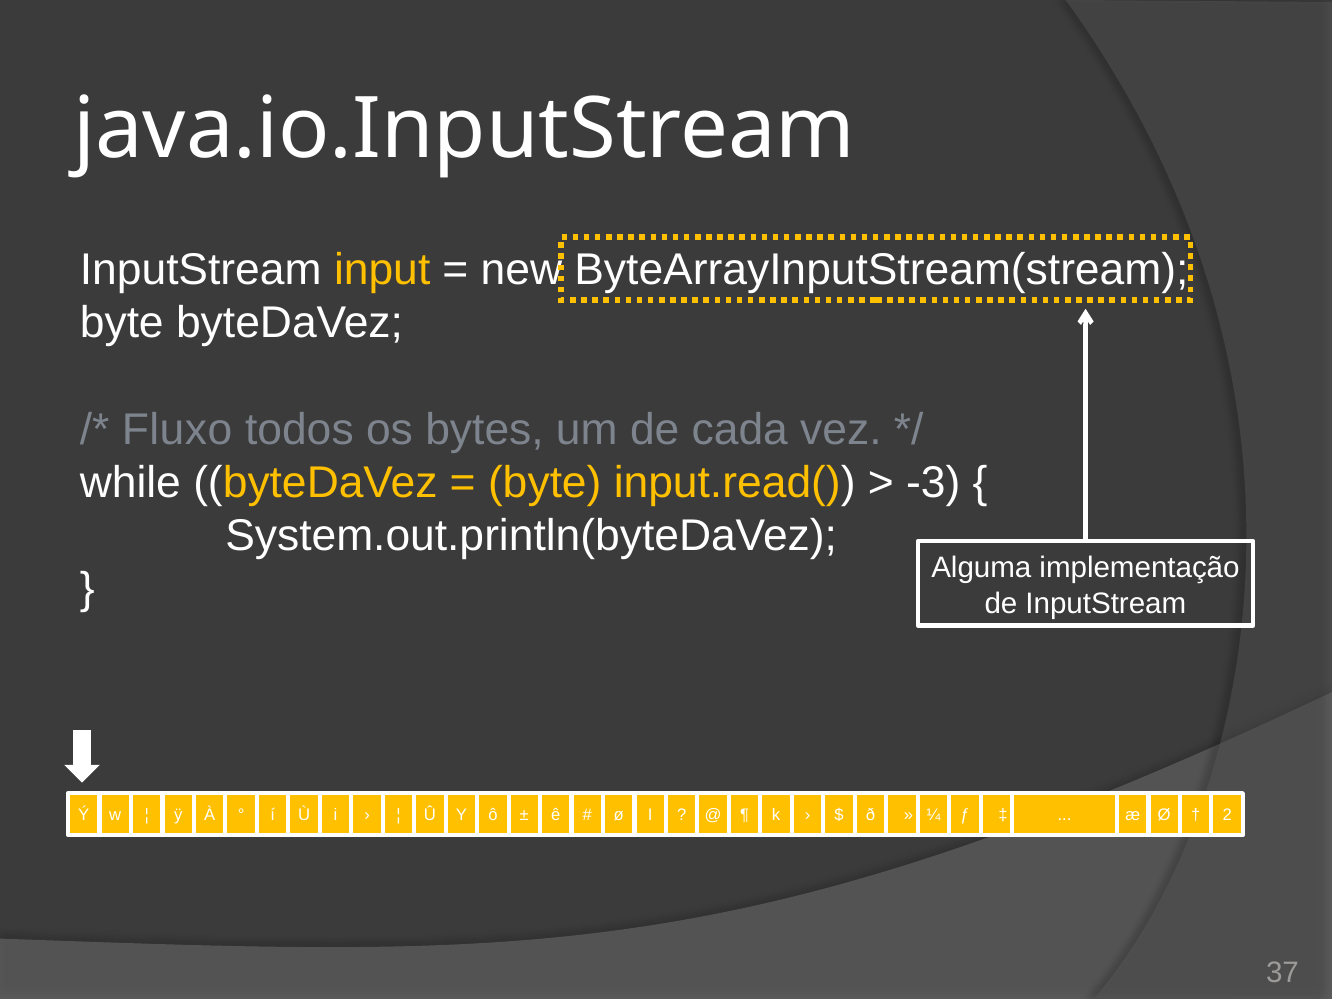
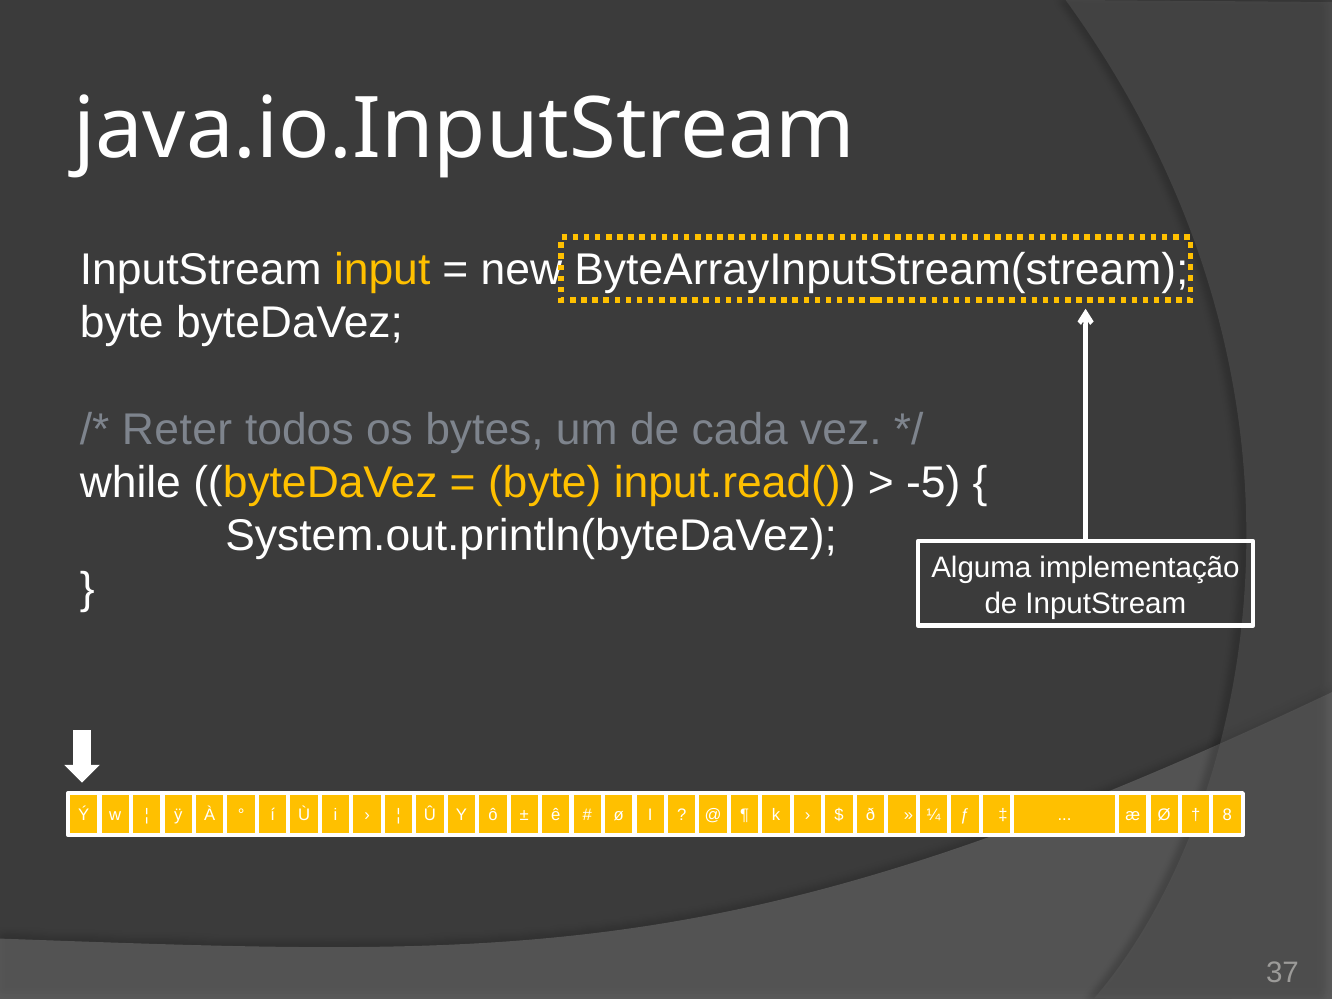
Fluxo: Fluxo -> Reter
-3: -3 -> -5
2: 2 -> 8
